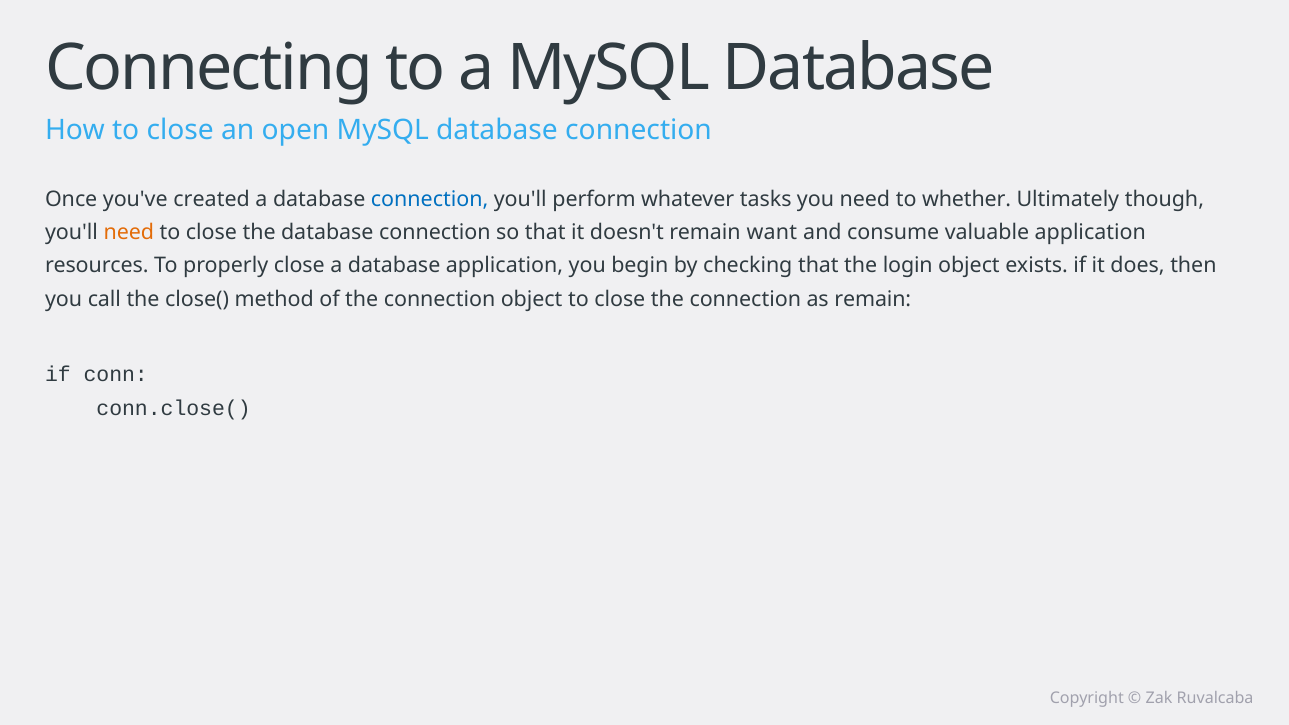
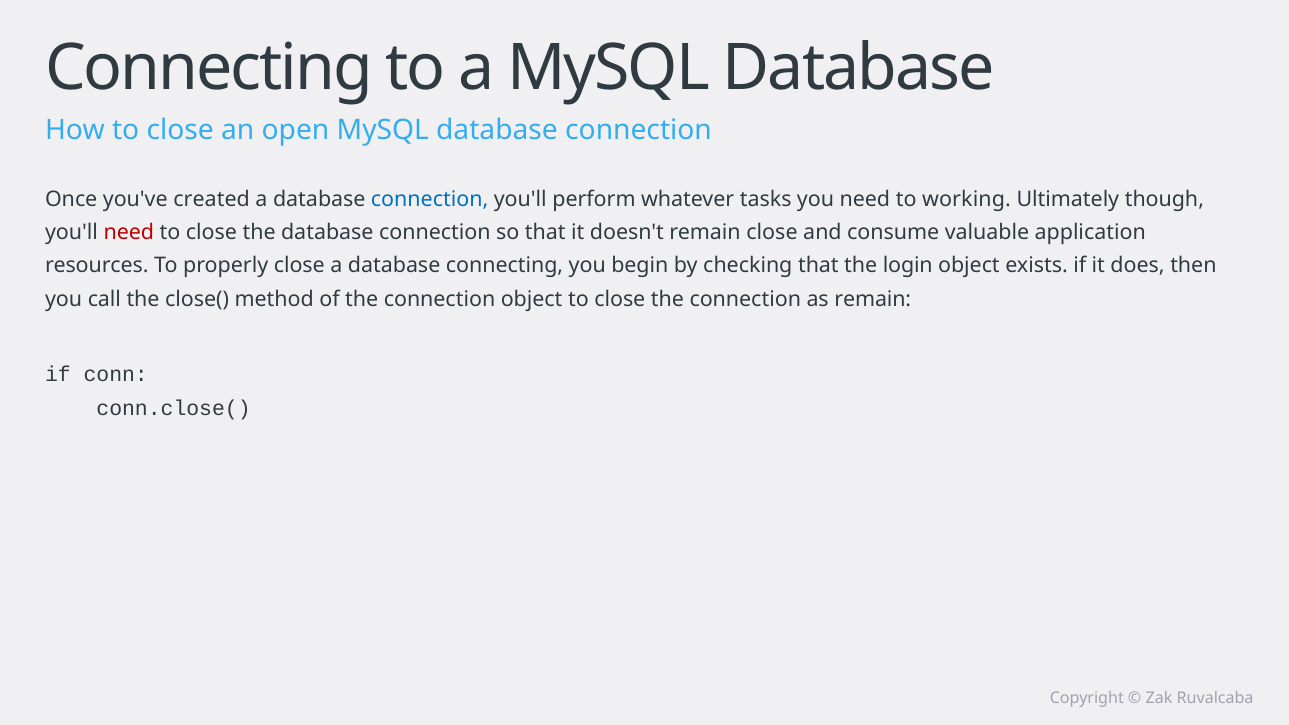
whether: whether -> working
need at (129, 232) colour: orange -> red
remain want: want -> close
database application: application -> connecting
